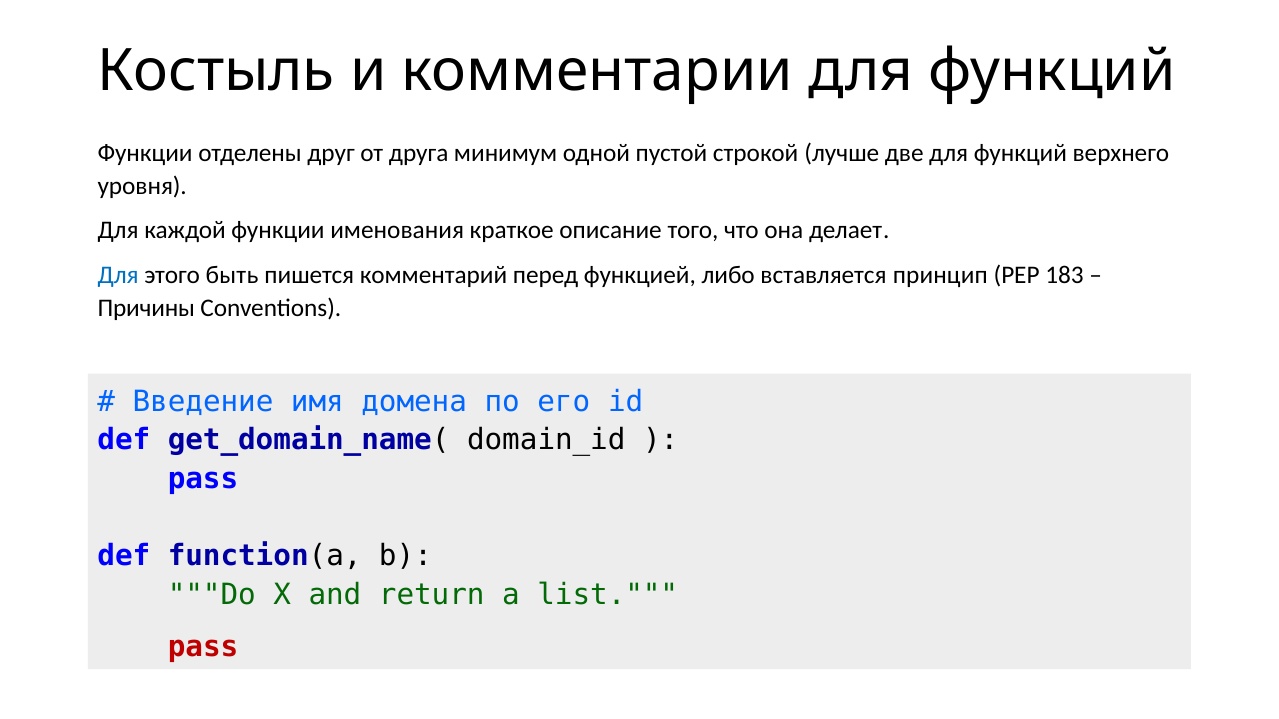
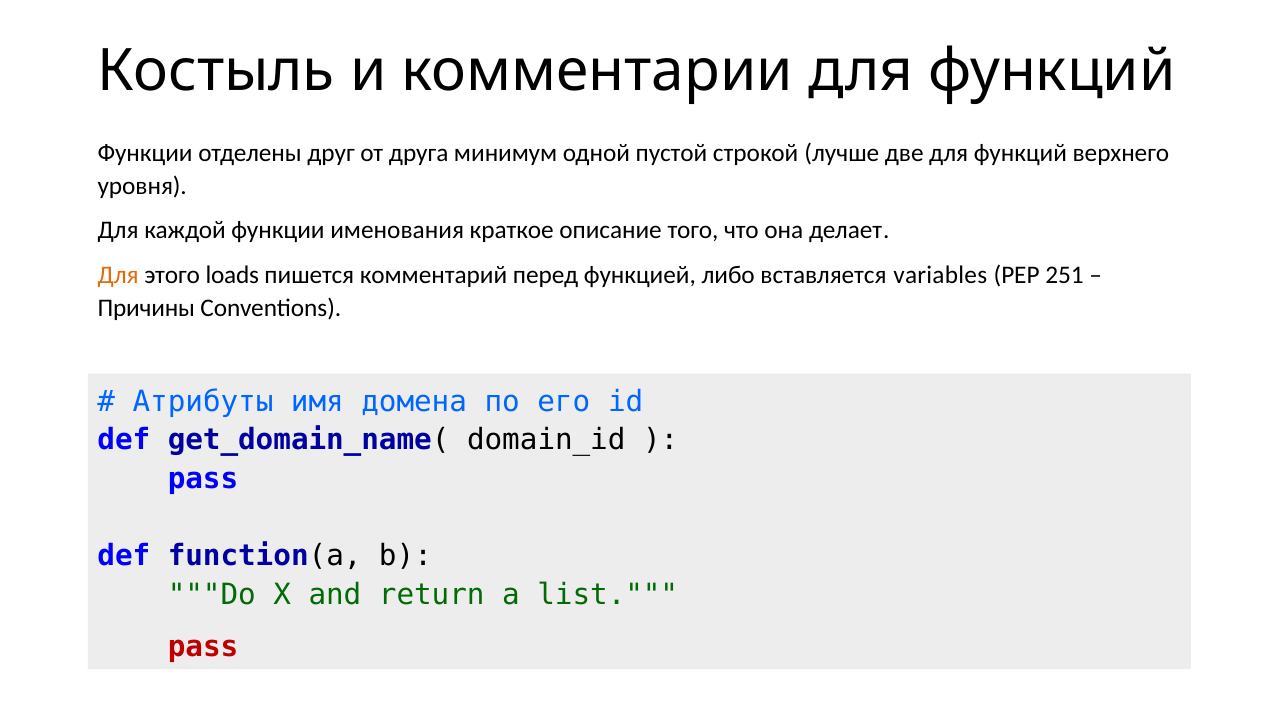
Для at (118, 275) colour: blue -> orange
быть: быть -> loads
принцип: принцип -> variables
183: 183 -> 251
Введение: Введение -> Атрибуты
